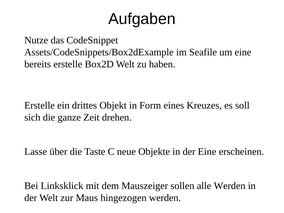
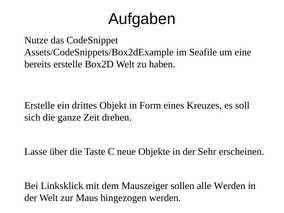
der Eine: Eine -> Sehr
